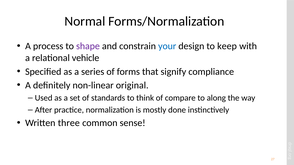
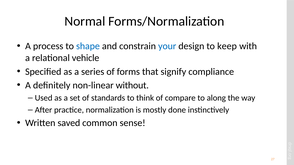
shape colour: purple -> blue
original: original -> without
three: three -> saved
